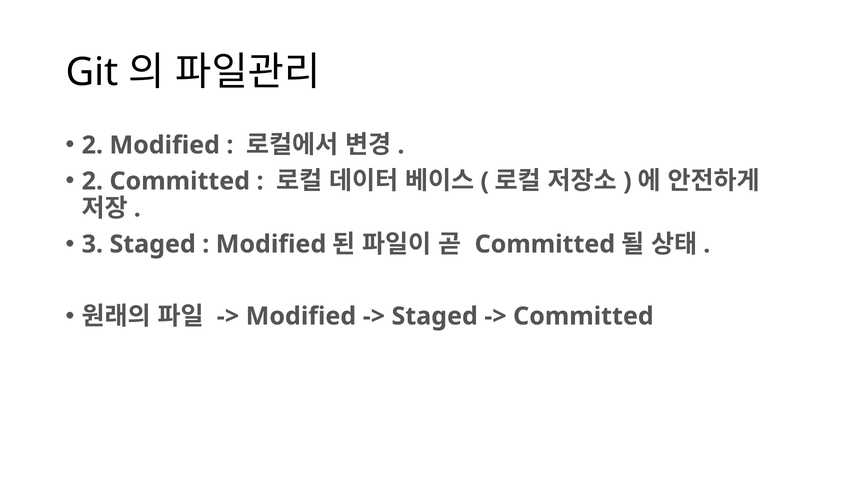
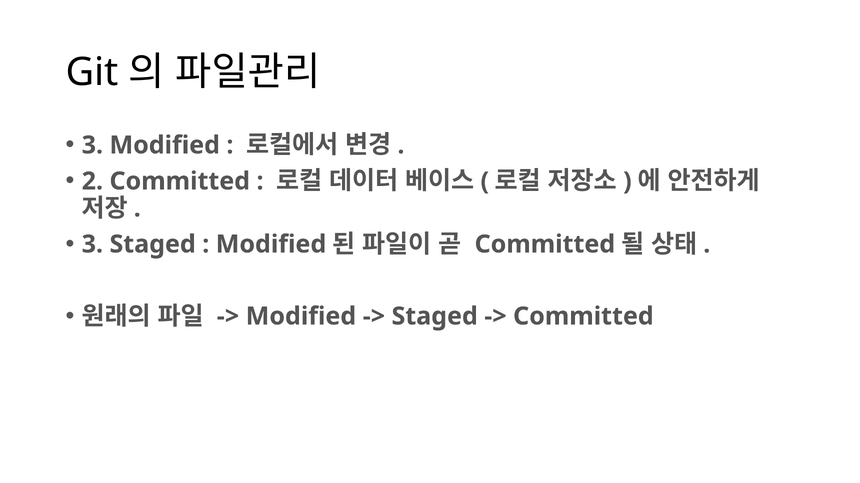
2 at (92, 145): 2 -> 3
